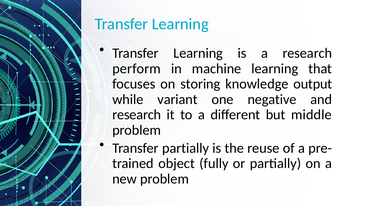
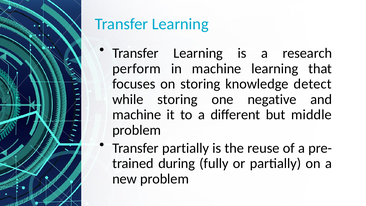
output: output -> detect
while variant: variant -> storing
research at (137, 115): research -> machine
object: object -> during
